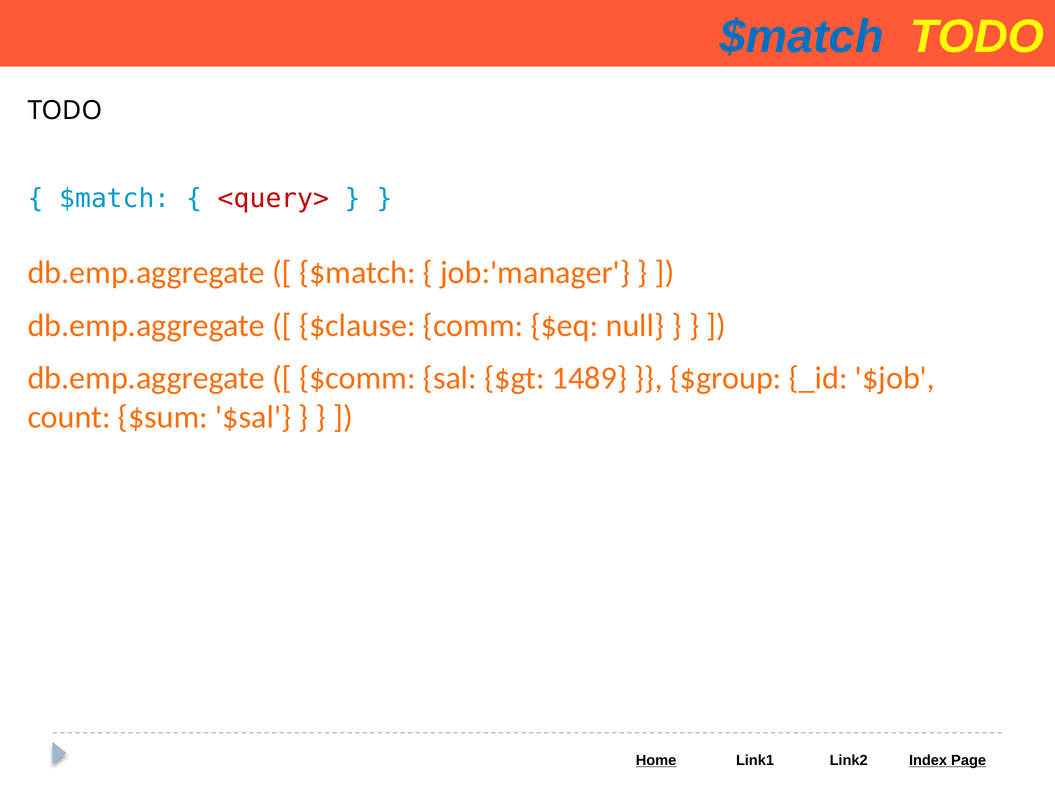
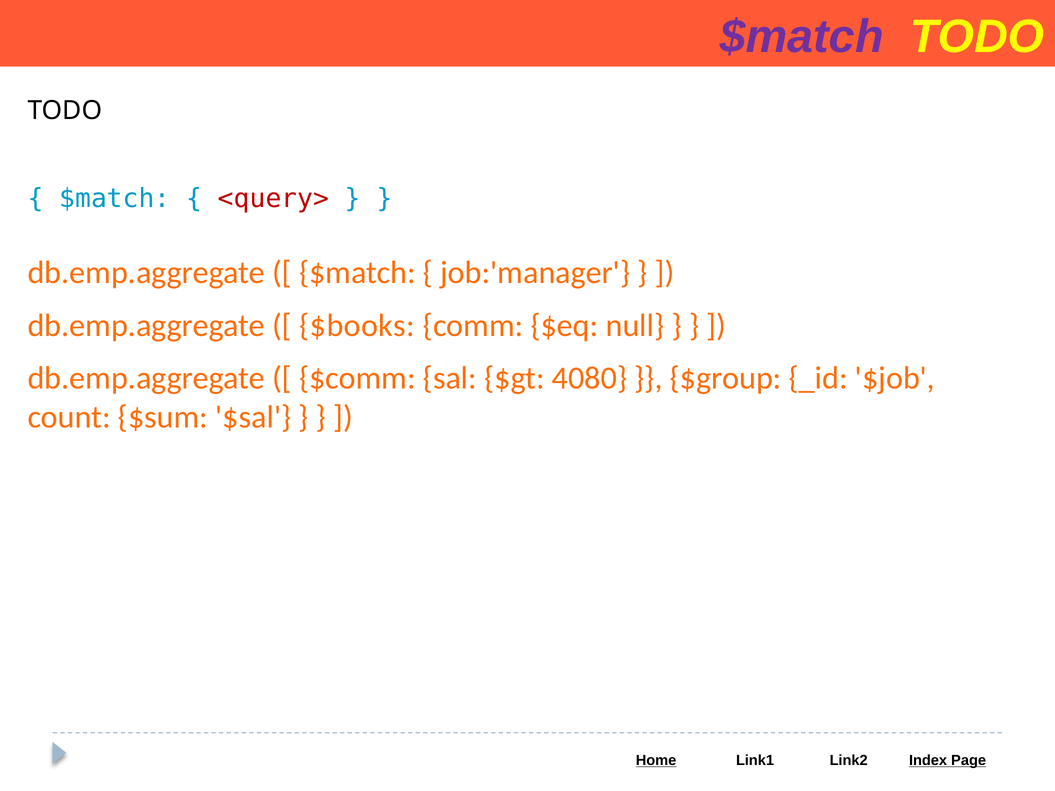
$match at (802, 37) colour: blue -> purple
$clause: $clause -> $books
1489: 1489 -> 4080
